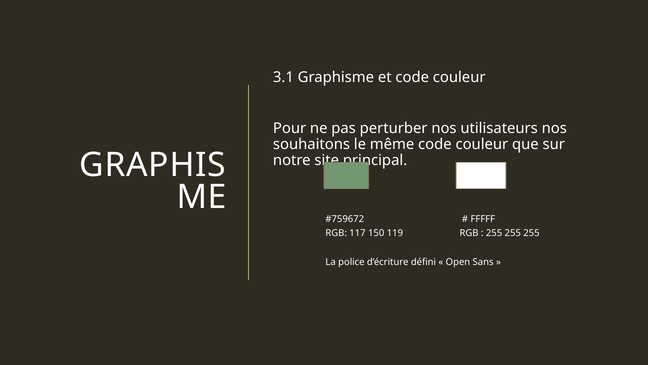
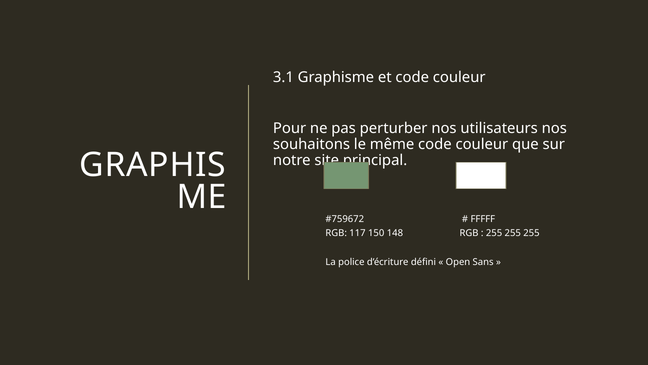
119: 119 -> 148
